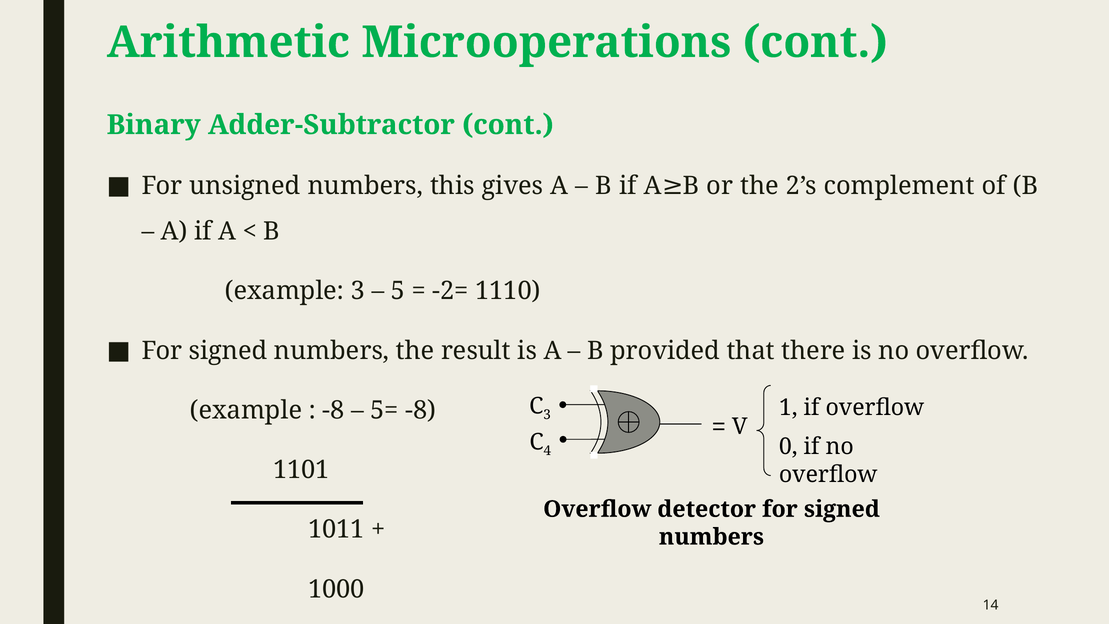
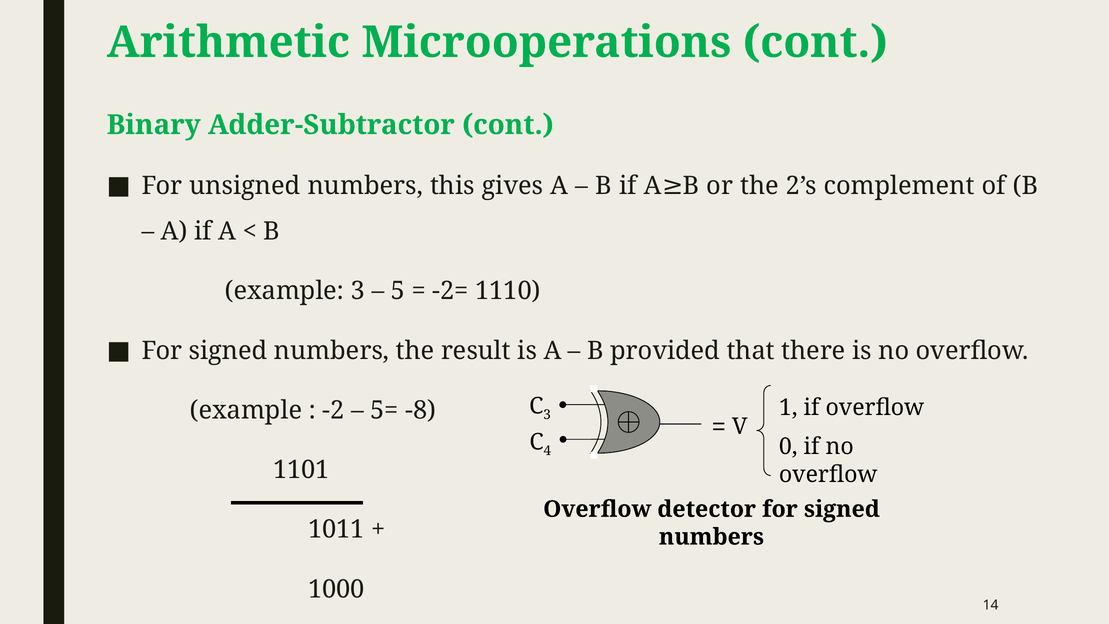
-8 at (333, 410): -8 -> -2
